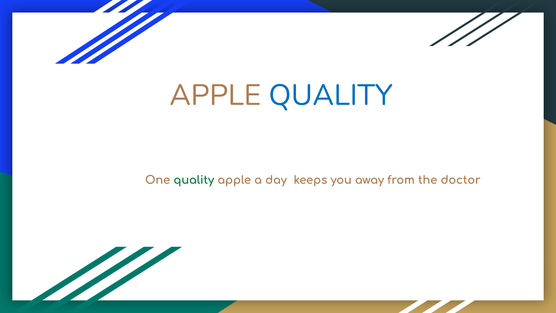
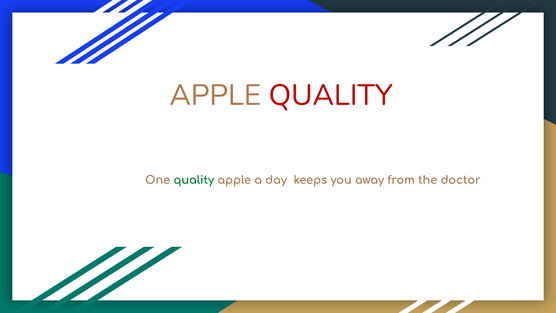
QUALITY at (331, 95) colour: blue -> red
